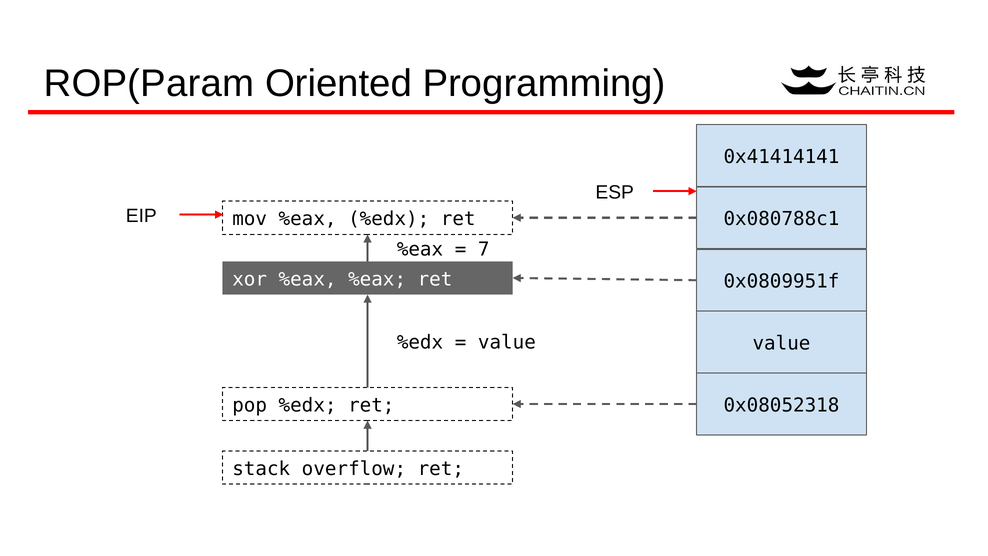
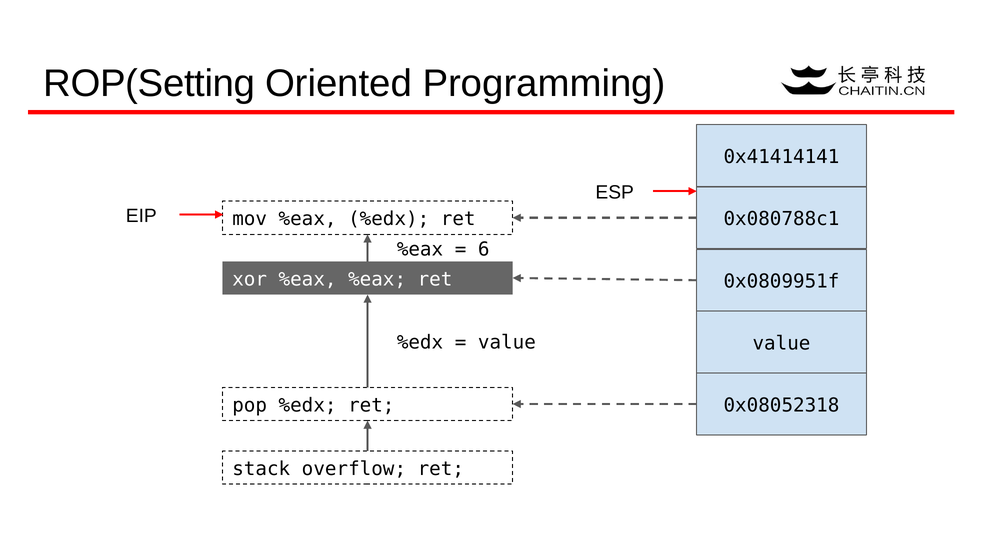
ROP(Param: ROP(Param -> ROP(Setting
7: 7 -> 6
